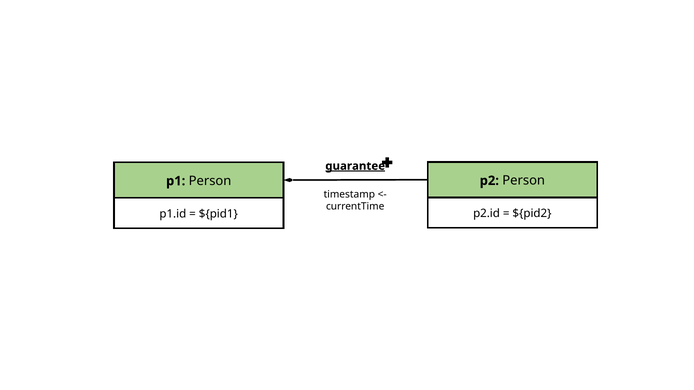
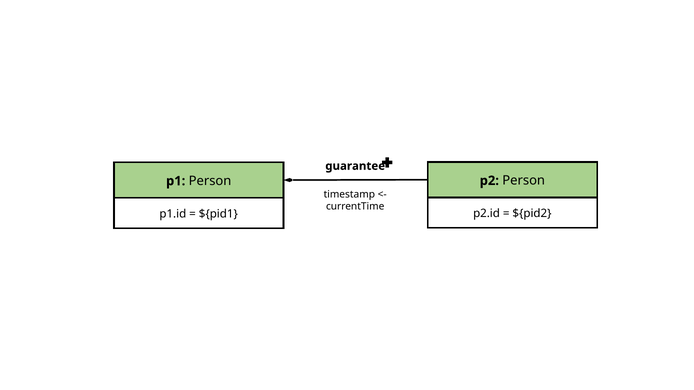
guarantee underline: present -> none
